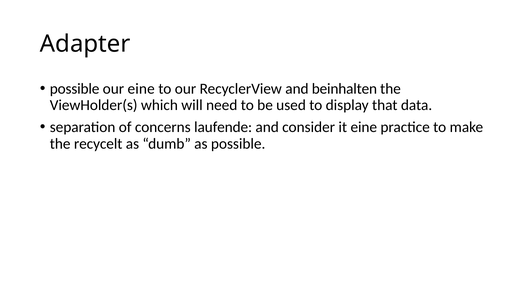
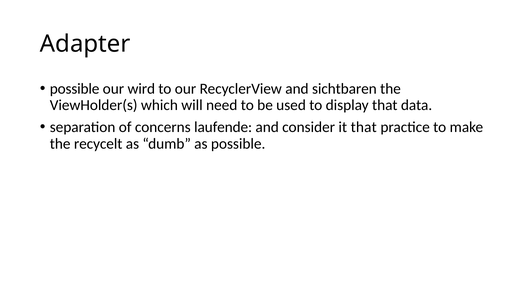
our eine: eine -> wird
beinhalten: beinhalten -> sichtbaren
it eine: eine -> that
